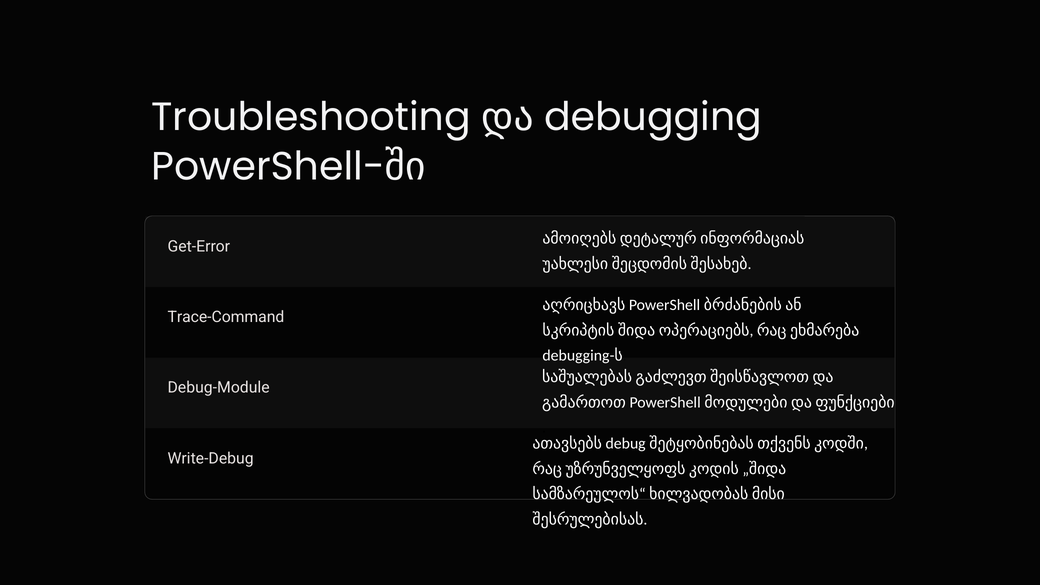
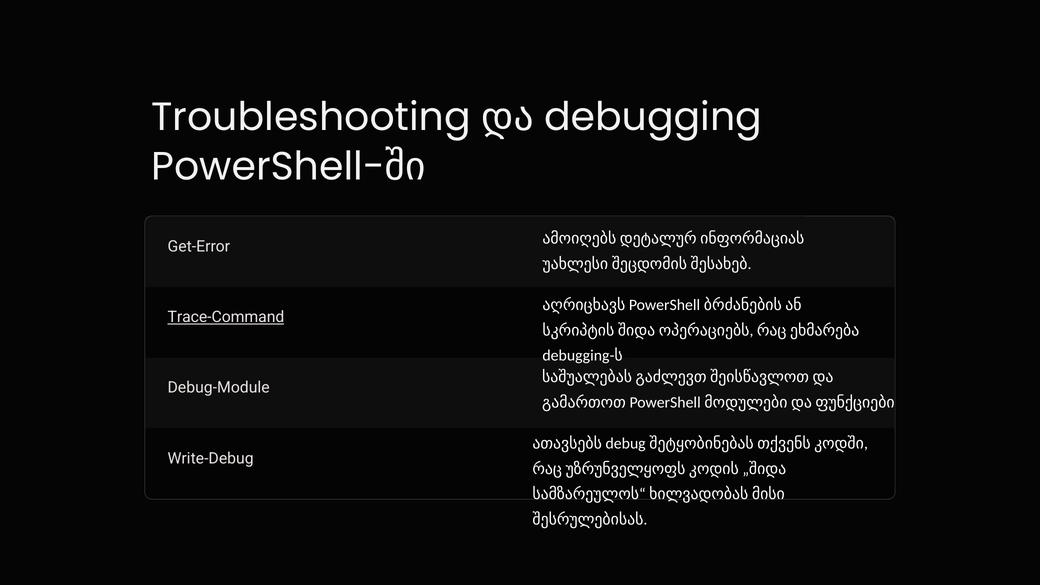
Trace-Command underline: none -> present
